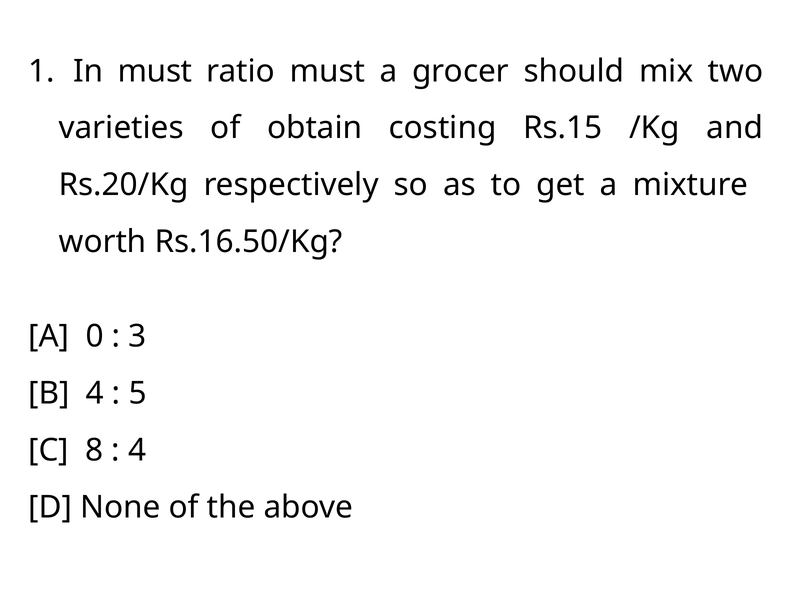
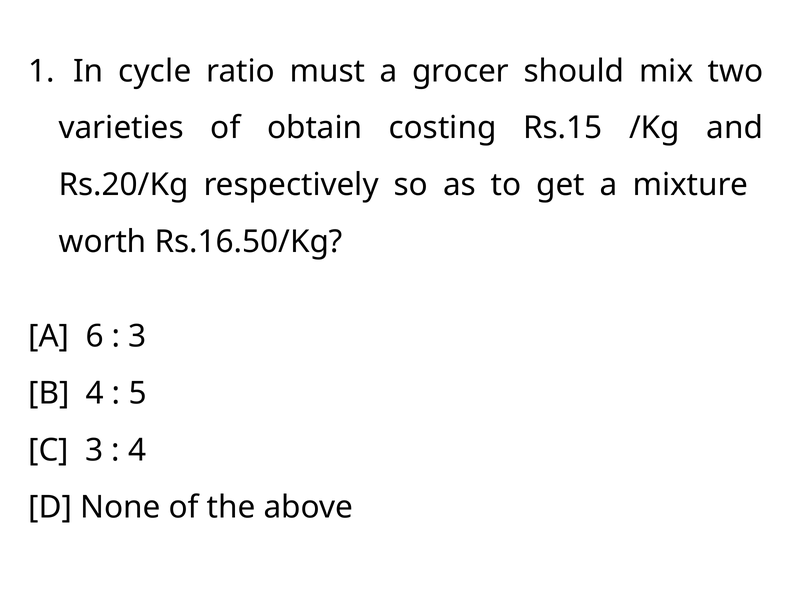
In must: must -> cycle
0: 0 -> 6
C 8: 8 -> 3
